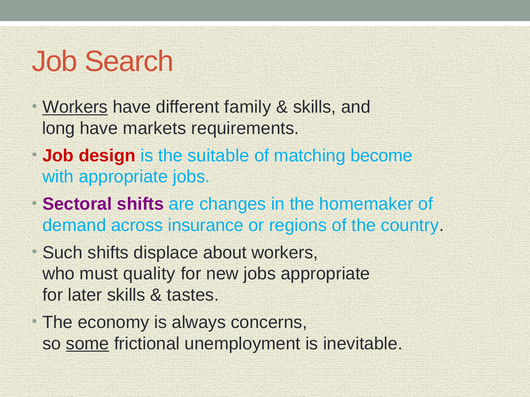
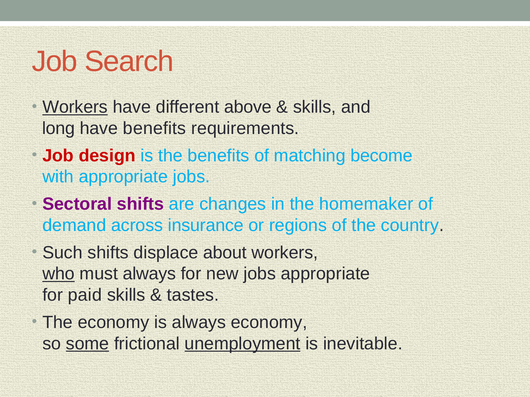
family: family -> above
have markets: markets -> benefits
the suitable: suitable -> benefits
who underline: none -> present
must quality: quality -> always
later: later -> paid
always concerns: concerns -> economy
unemployment underline: none -> present
